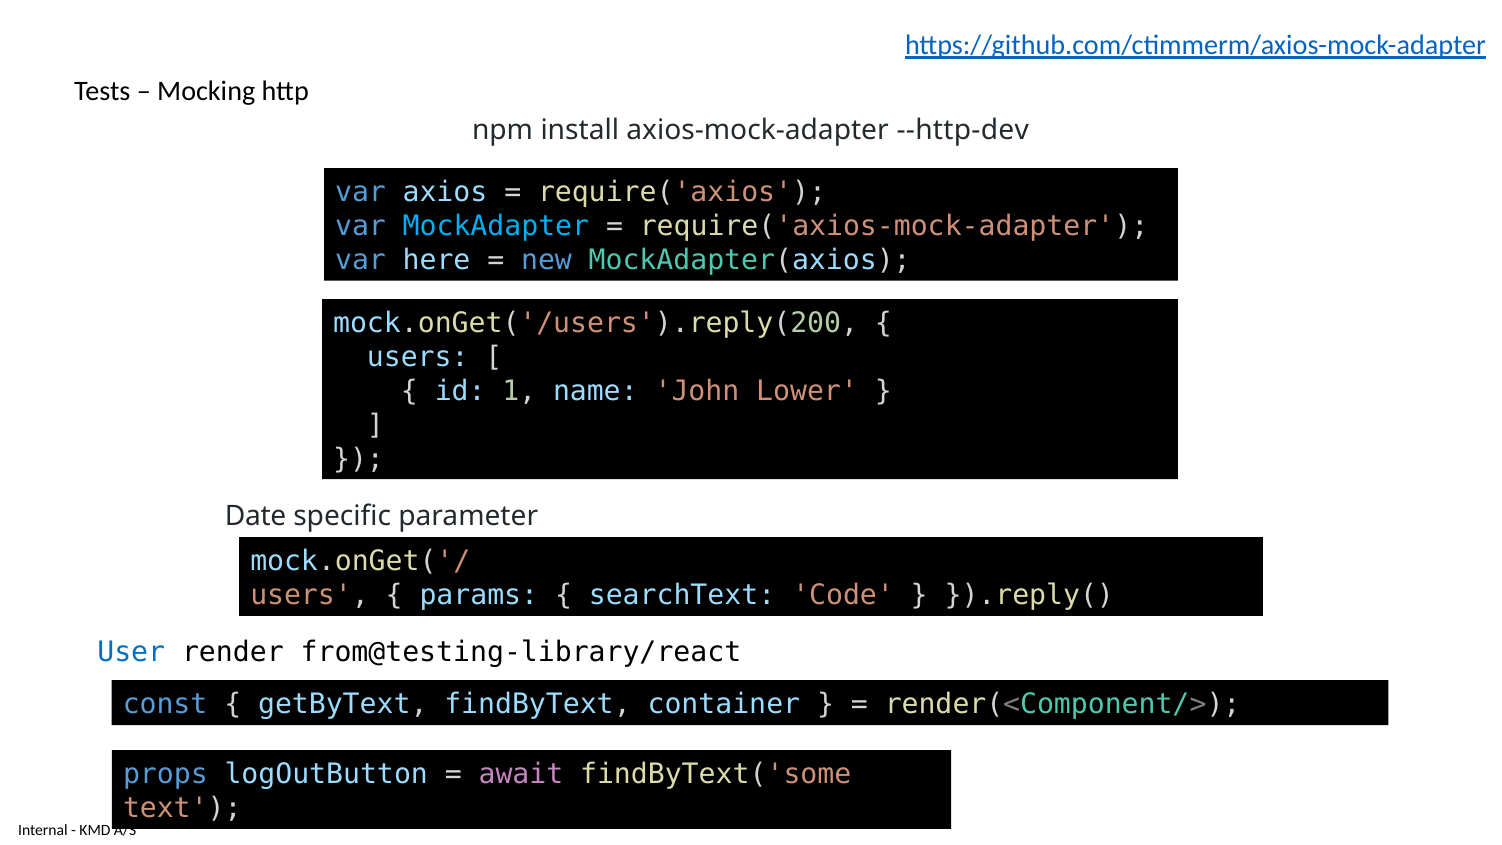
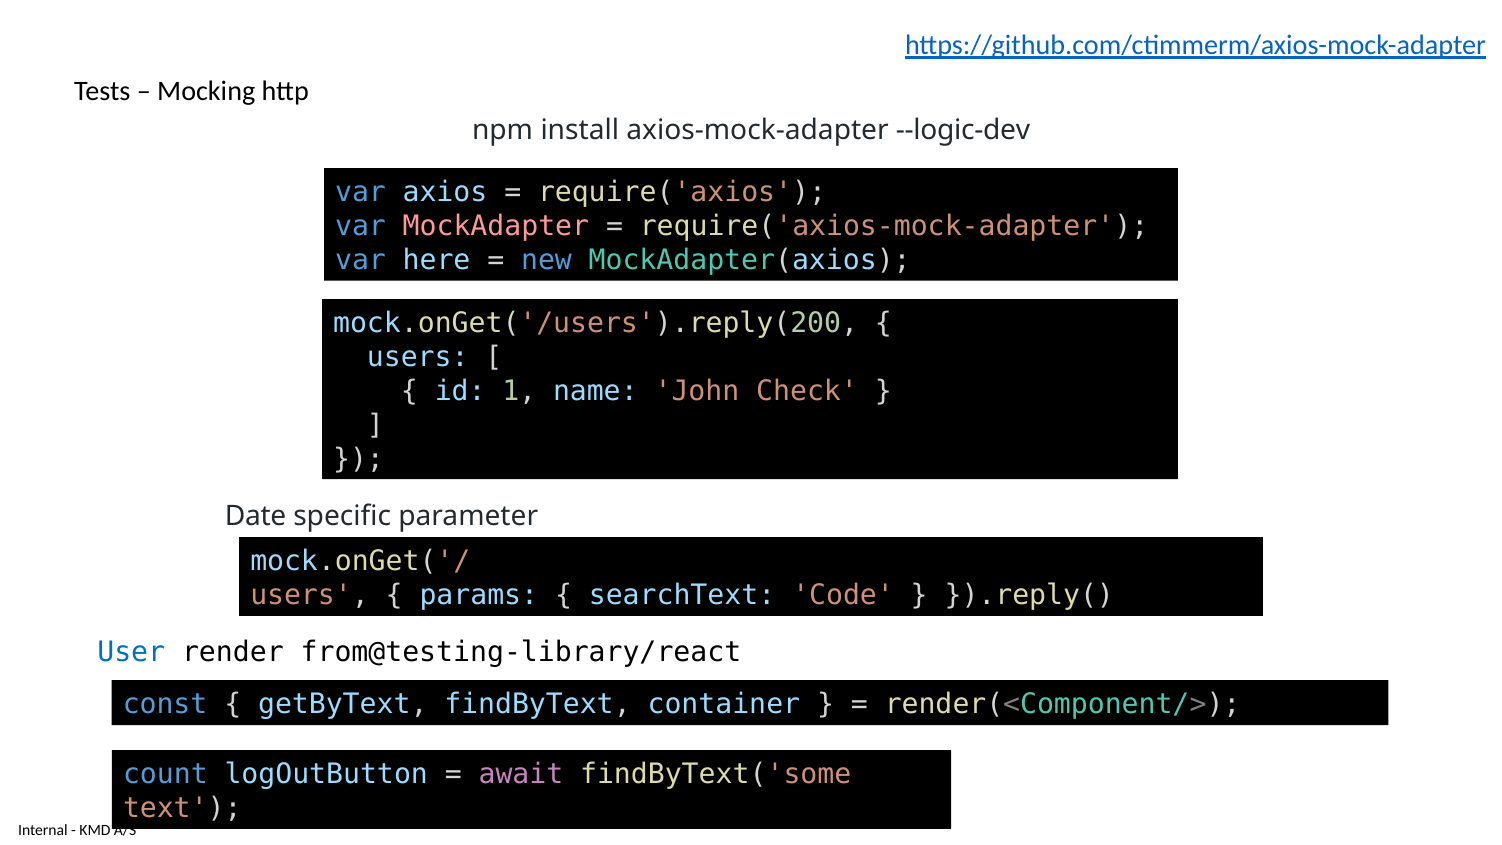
--http-dev: --http-dev -> --logic-dev
MockAdapter colour: light blue -> pink
Lower: Lower -> Check
props: props -> count
